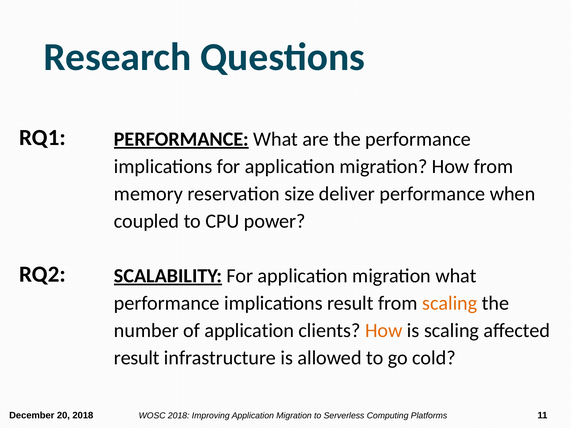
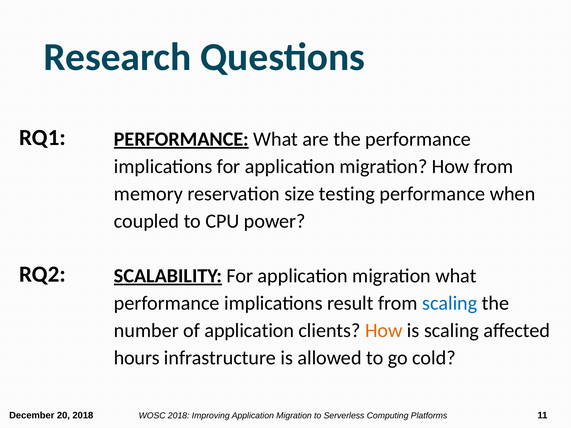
deliver: deliver -> testing
scaling at (450, 303) colour: orange -> blue
result at (137, 358): result -> hours
